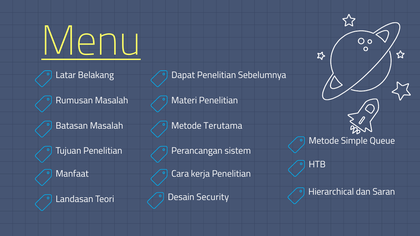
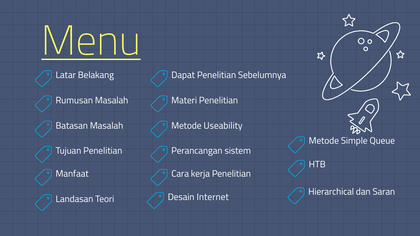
Terutama: Terutama -> Useability
Security: Security -> Internet
